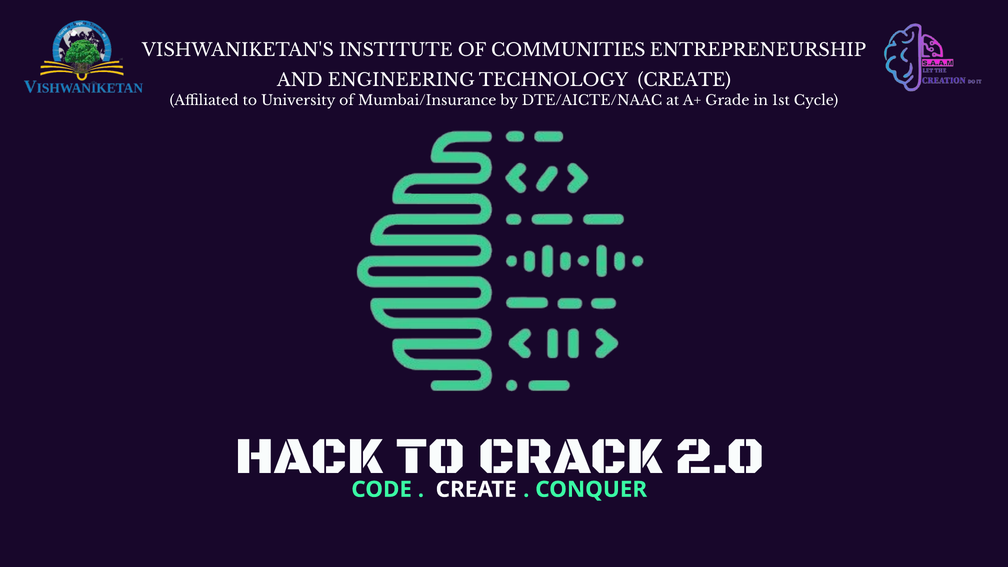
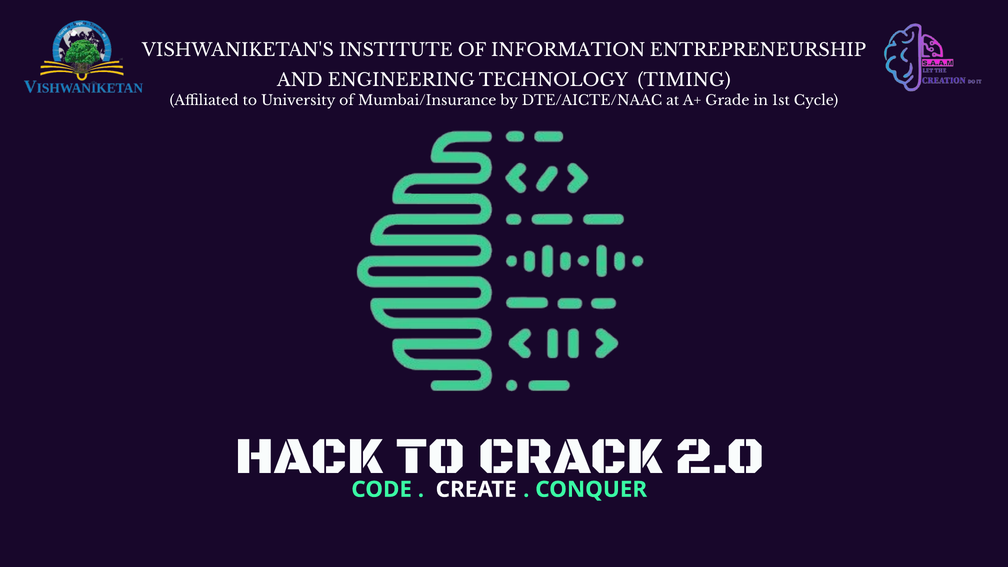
COMMUNITIES: COMMUNITIES -> INFORMATION
TECHNOLOGY CREATE: CREATE -> TIMING
